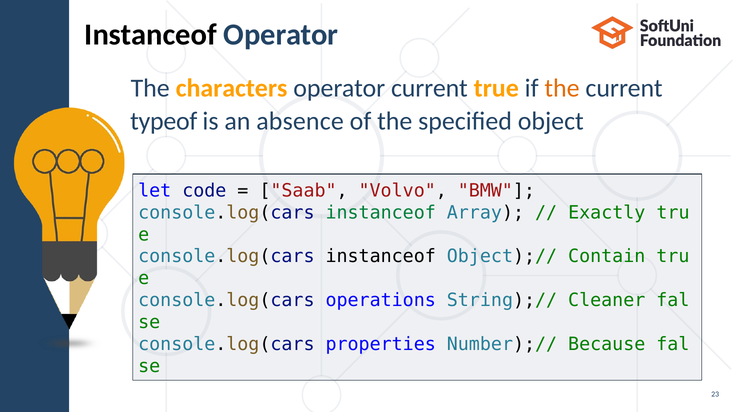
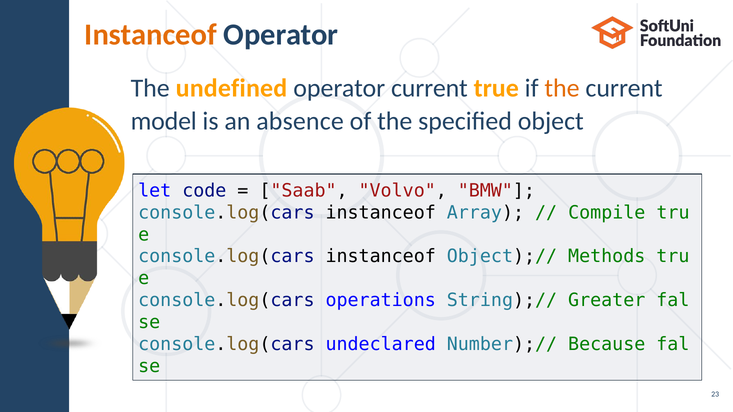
Instanceof at (151, 35) colour: black -> orange
characters: characters -> undefined
typeof: typeof -> model
instanceof at (381, 213) colour: green -> black
Exactly: Exactly -> Compile
Contain: Contain -> Methods
Cleaner: Cleaner -> Greater
properties: properties -> undeclared
